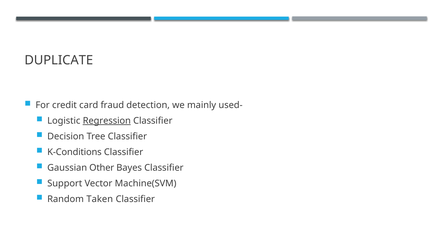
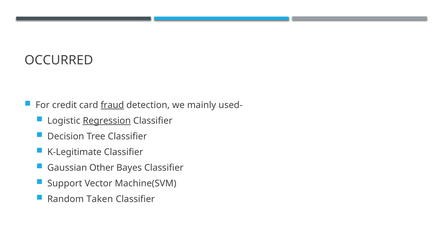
DUPLICATE: DUPLICATE -> OCCURRED
fraud underline: none -> present
K-Conditions: K-Conditions -> K-Legitimate
